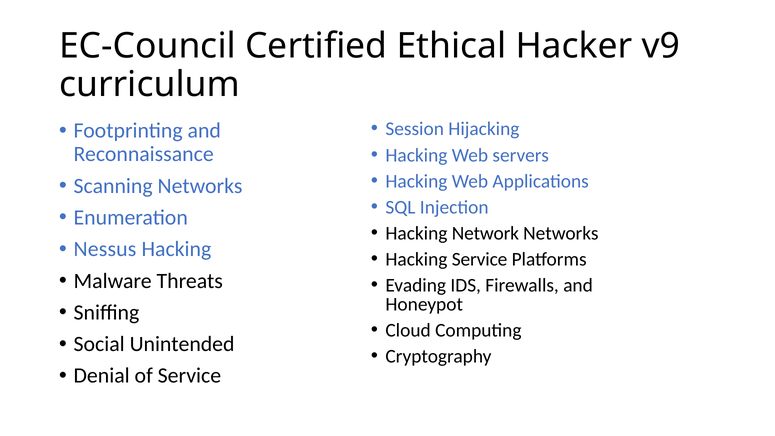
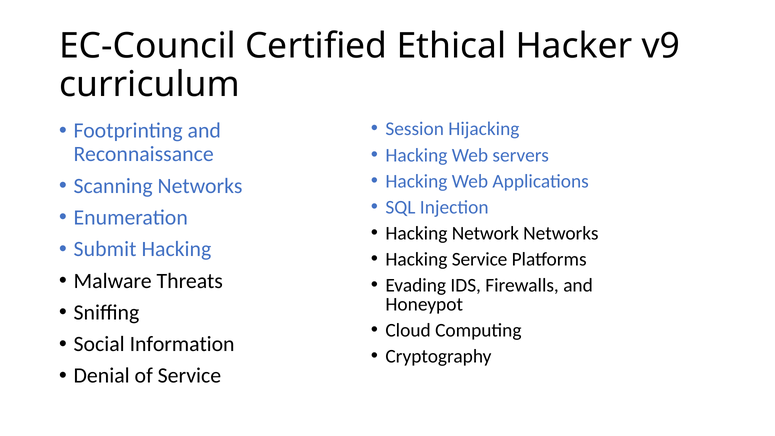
Nessus: Nessus -> Submit
Unintended: Unintended -> Information
